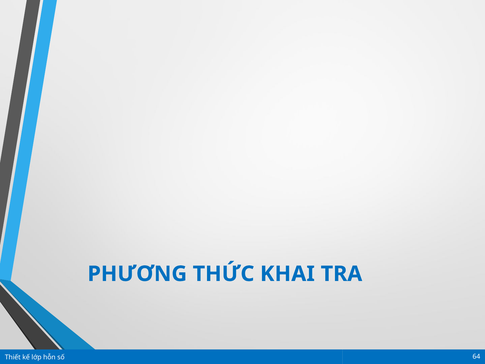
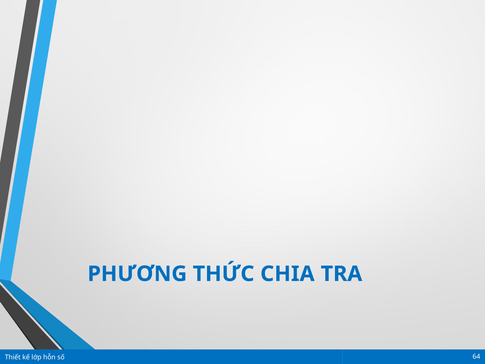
KHAI: KHAI -> CHIA
